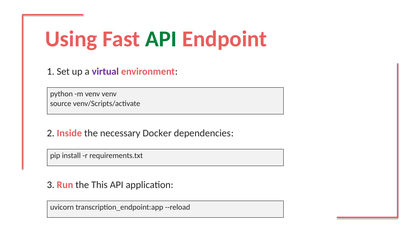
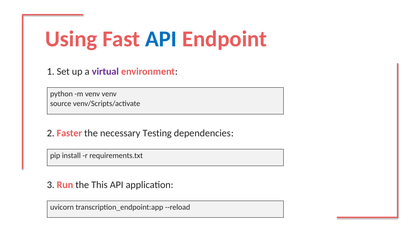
API at (161, 39) colour: green -> blue
Inside: Inside -> Faster
Docker: Docker -> Testing
